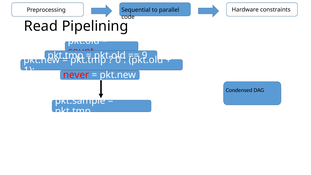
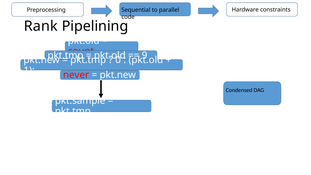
Read: Read -> Rank
